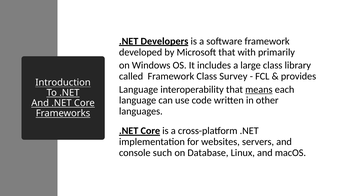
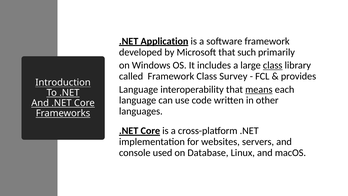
Developers: Developers -> Application
with: with -> such
class at (273, 65) underline: none -> present
such: such -> used
